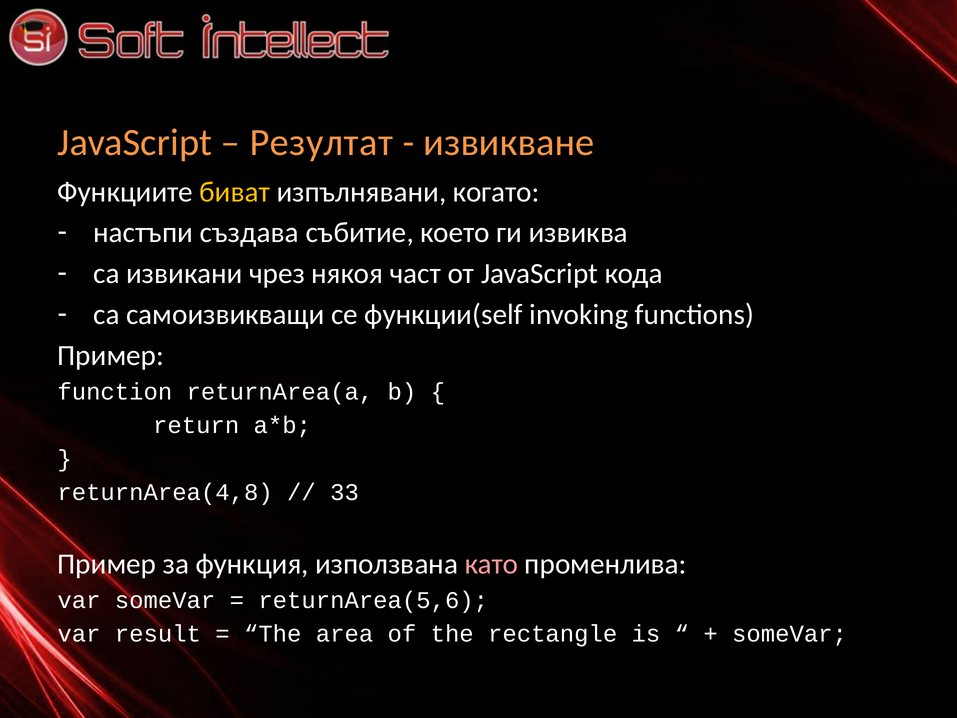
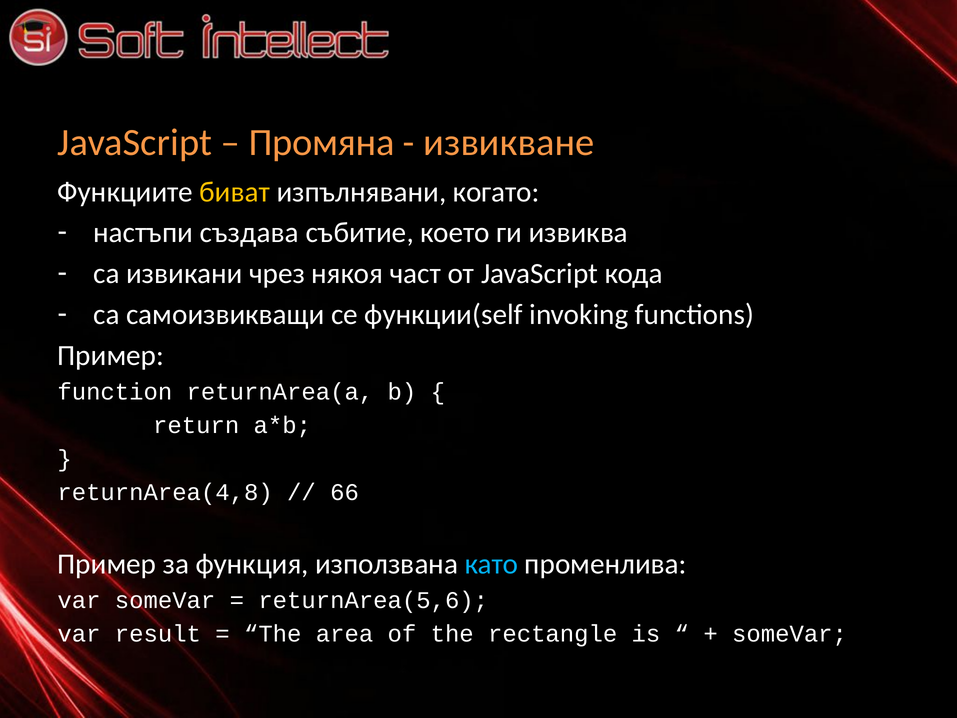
Резултат: Резултат -> Промяна
33: 33 -> 66
като colour: pink -> light blue
